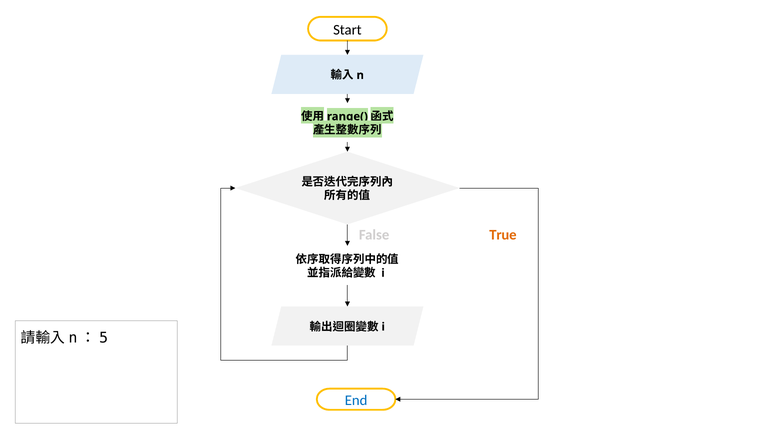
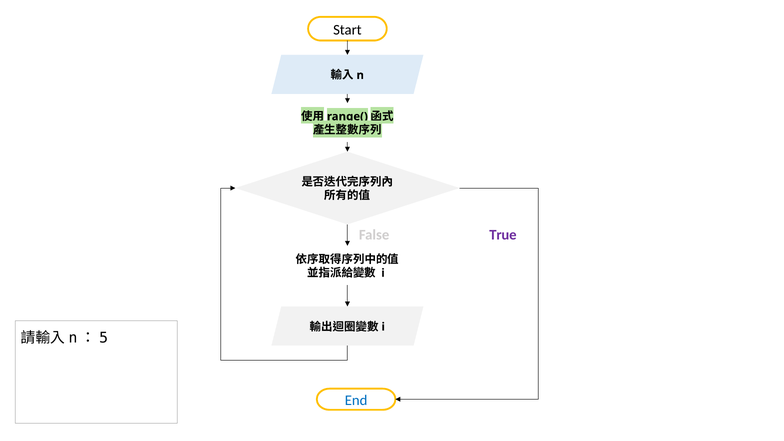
True colour: orange -> purple
